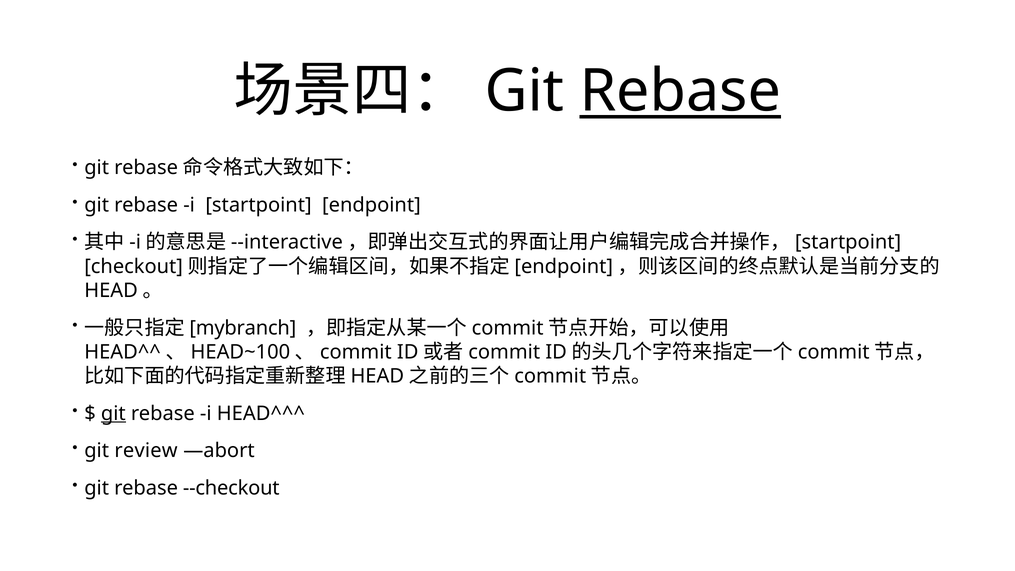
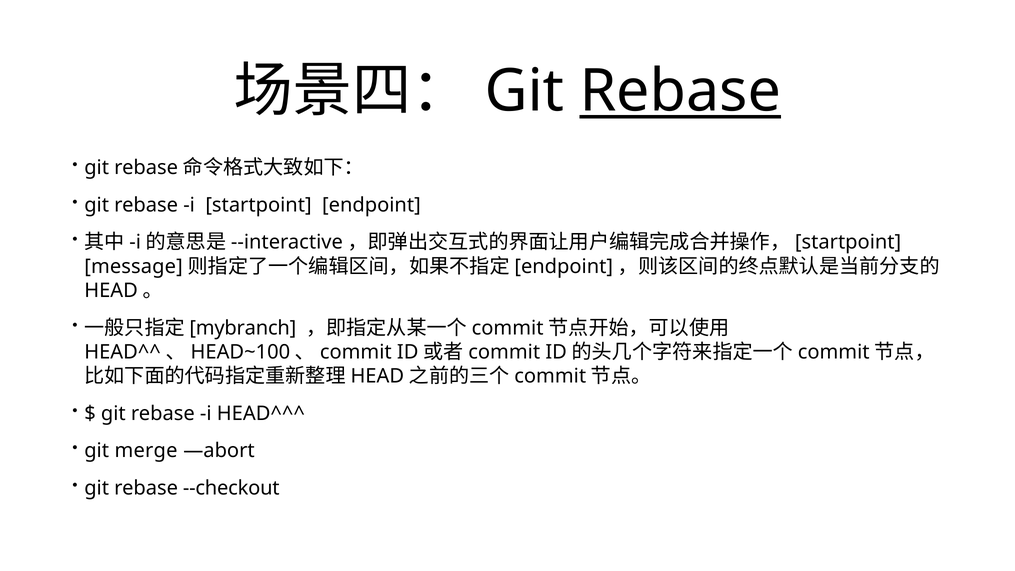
checkout: checkout -> message
git at (113, 413) underline: present -> none
review: review -> merge
